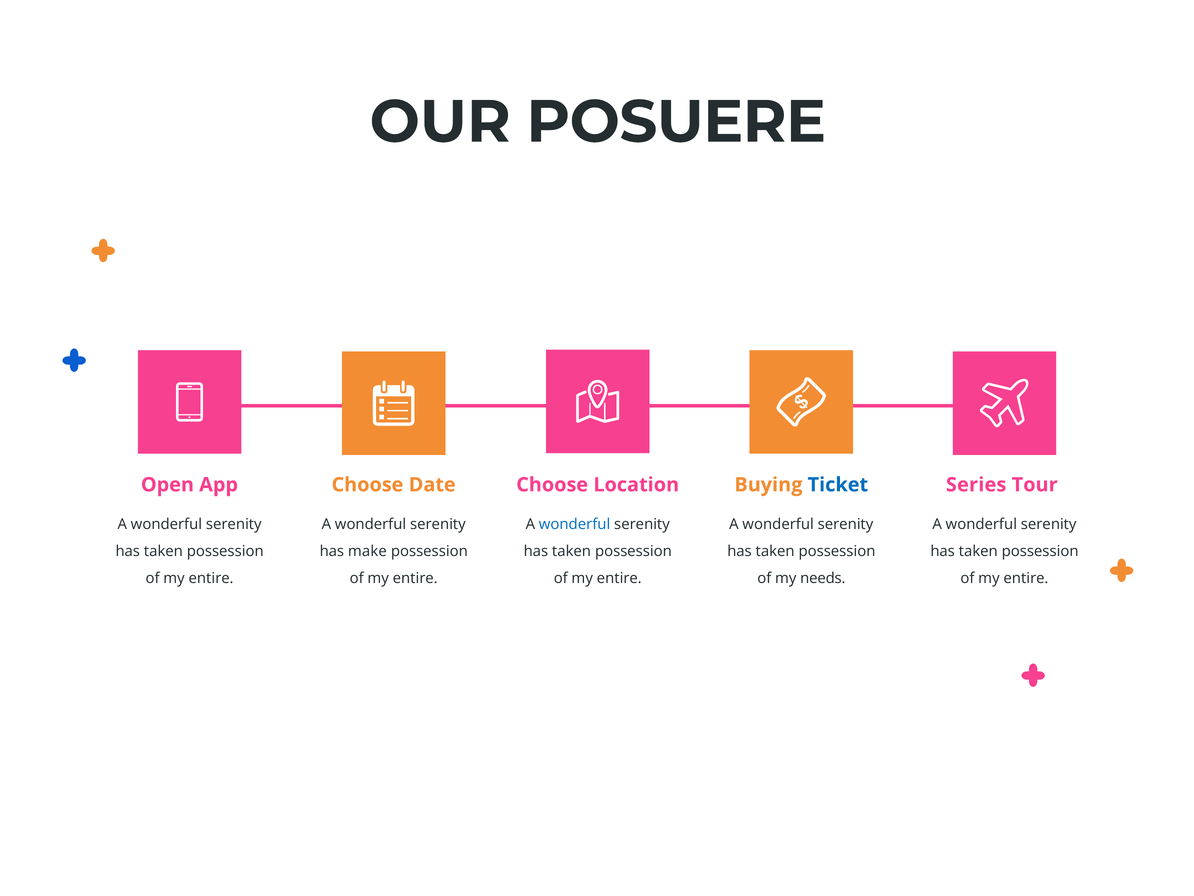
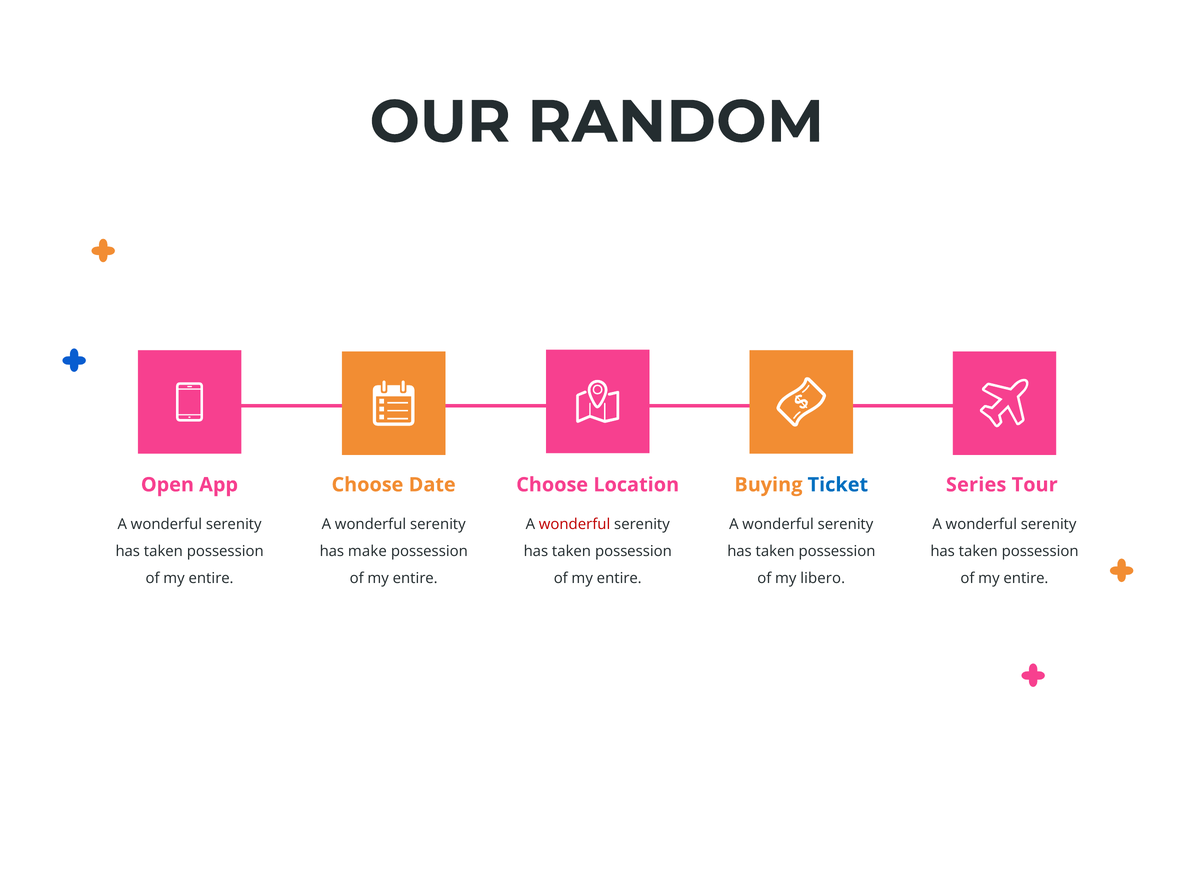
POSUERE: POSUERE -> RANDOM
wonderful at (575, 524) colour: blue -> red
needs: needs -> libero
